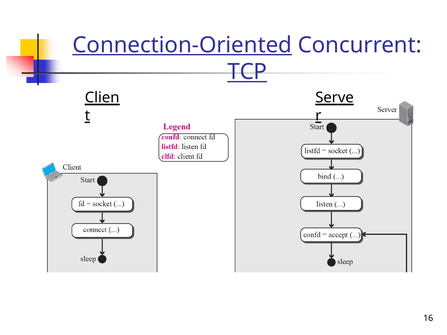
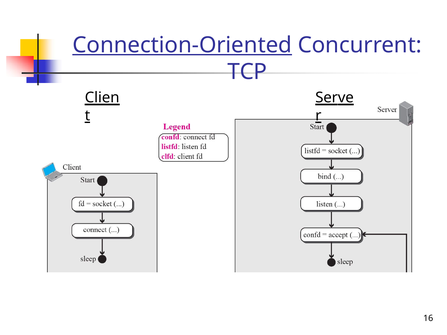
TCP underline: present -> none
